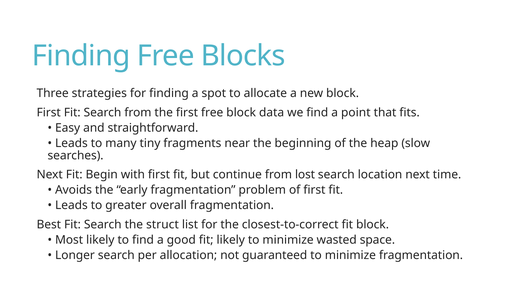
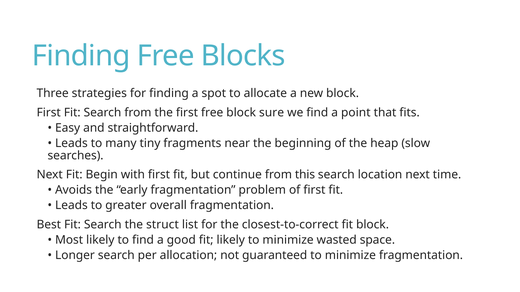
data: data -> sure
lost: lost -> this
